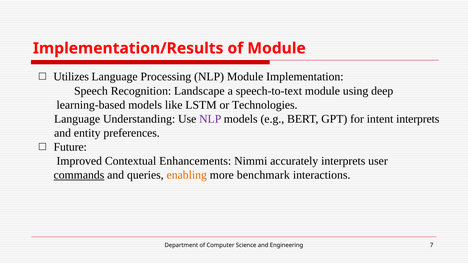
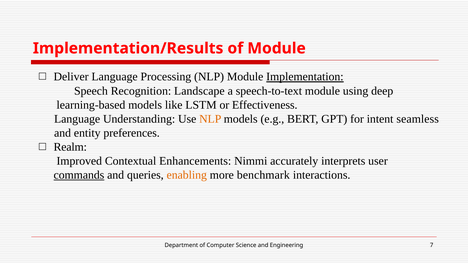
Utilizes: Utilizes -> Deliver
Implementation underline: none -> present
Technologies: Technologies -> Effectiveness
NLP at (210, 119) colour: purple -> orange
intent interprets: interprets -> seamless
Future: Future -> Realm
